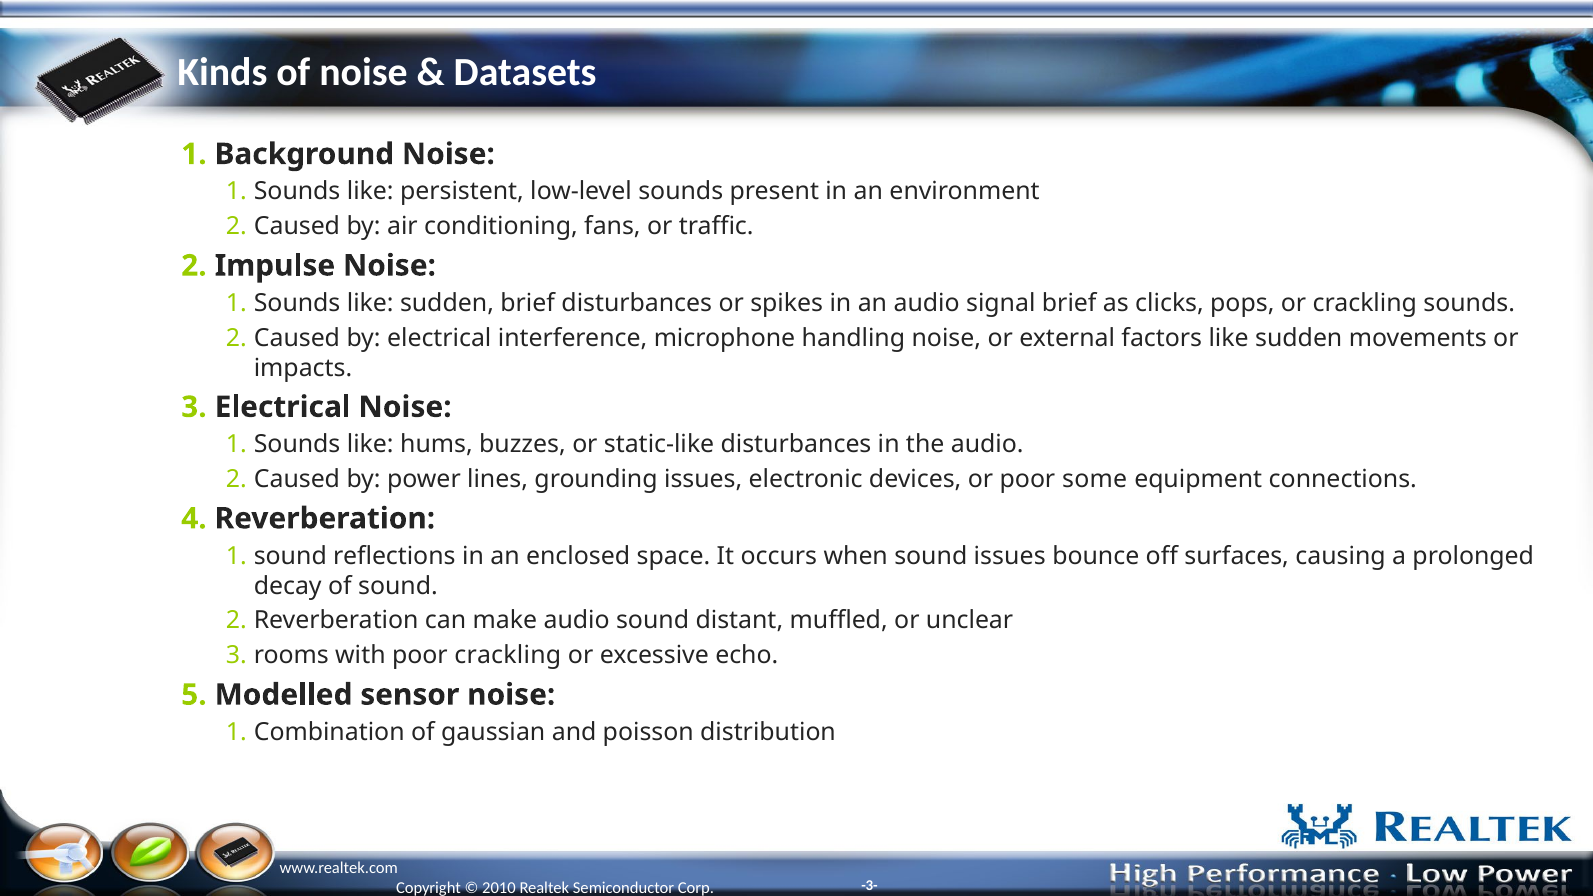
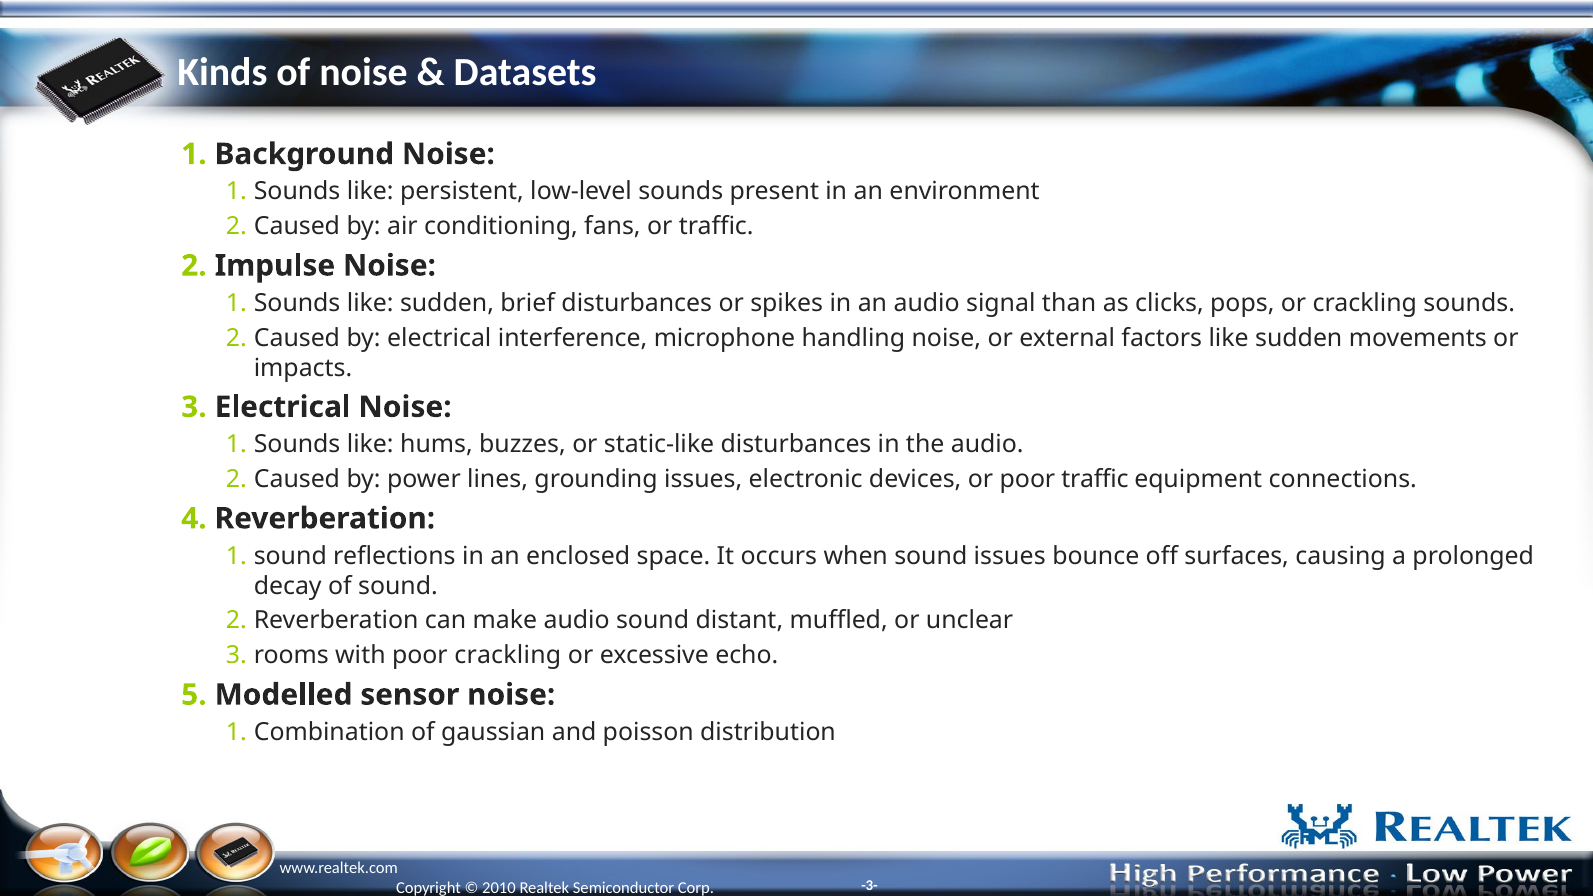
signal brief: brief -> than
poor some: some -> traffic
